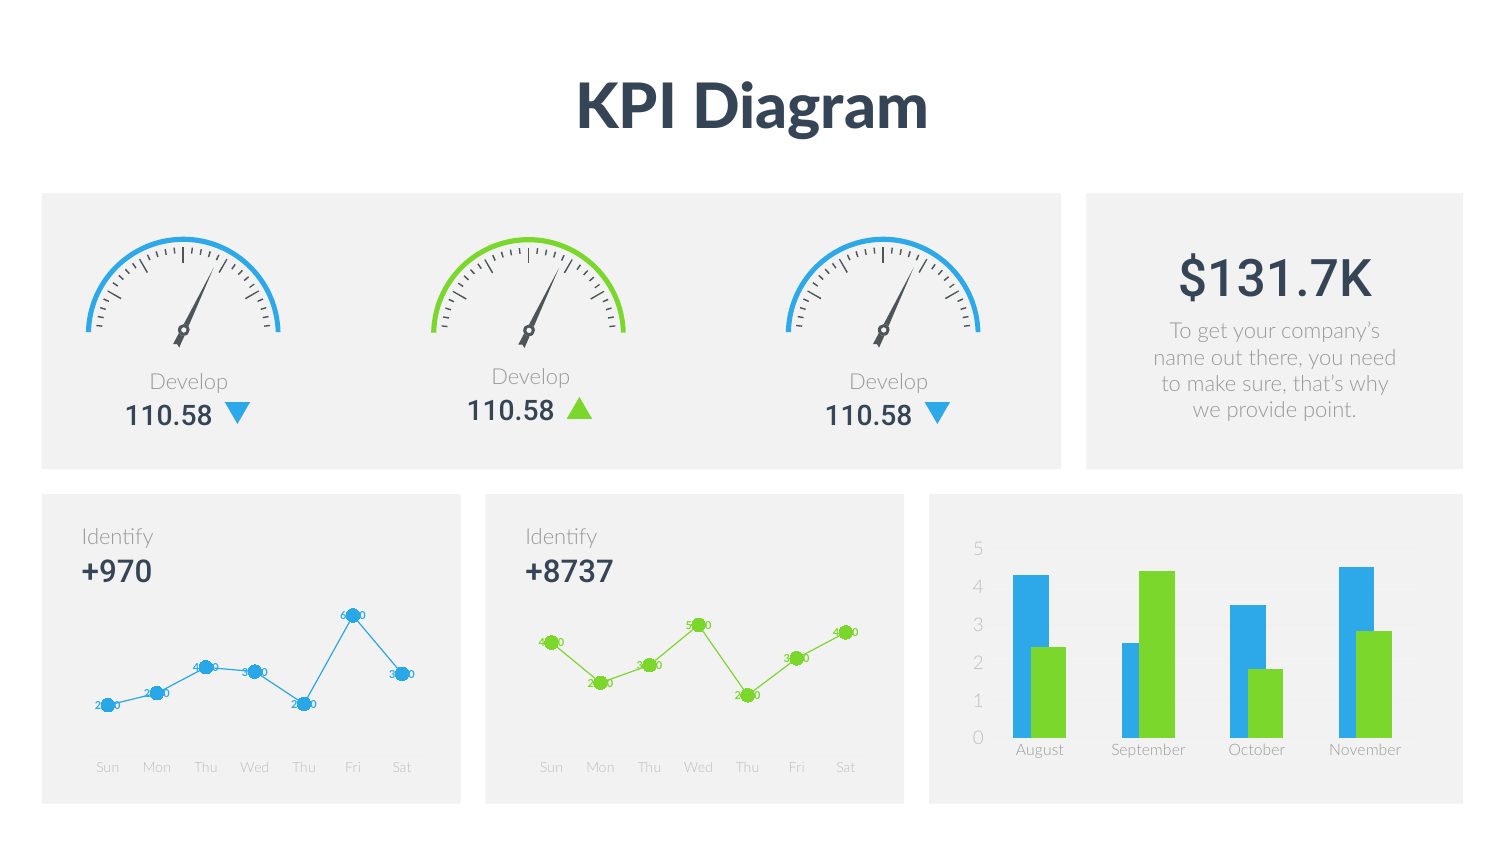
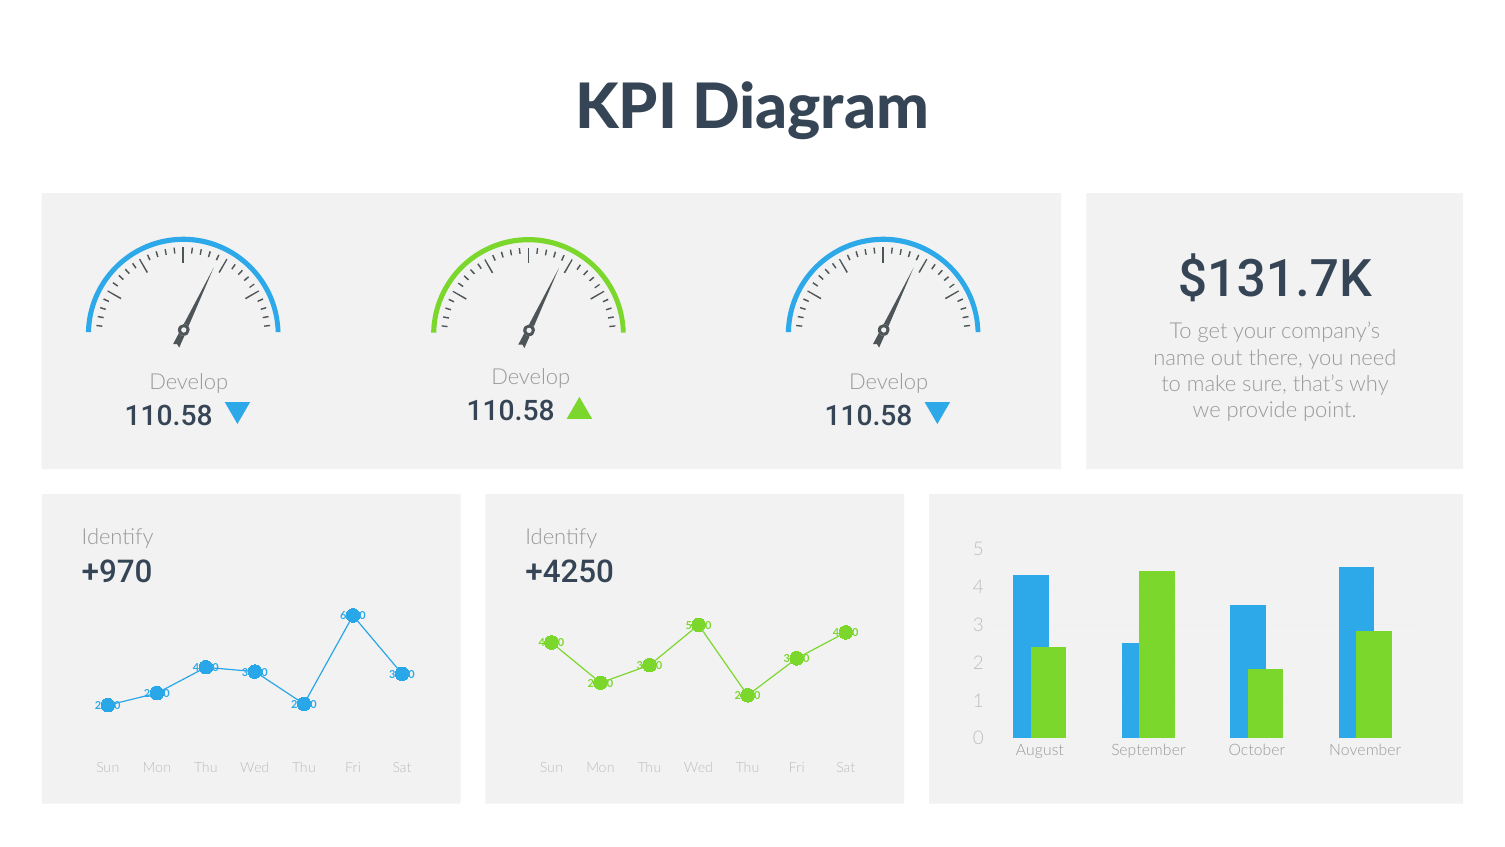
+8737: +8737 -> +4250
